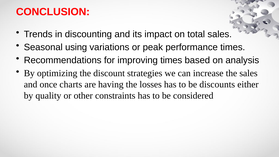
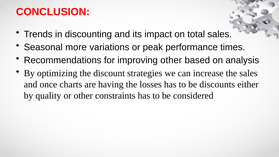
using: using -> more
improving times: times -> other
